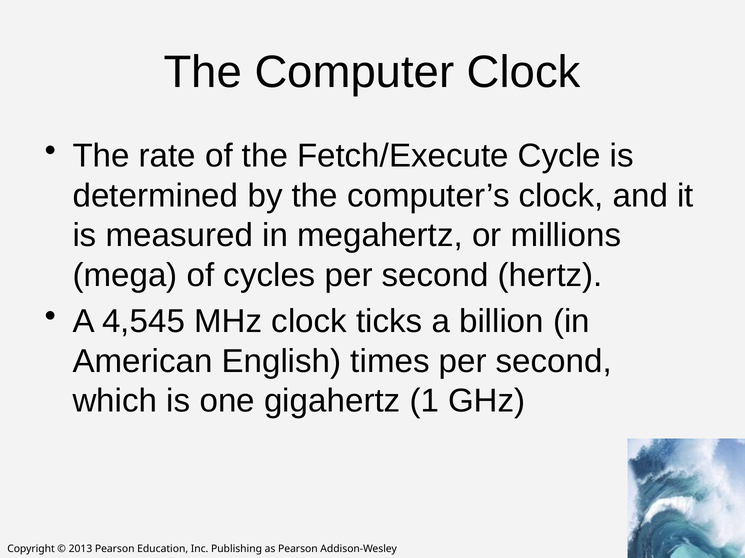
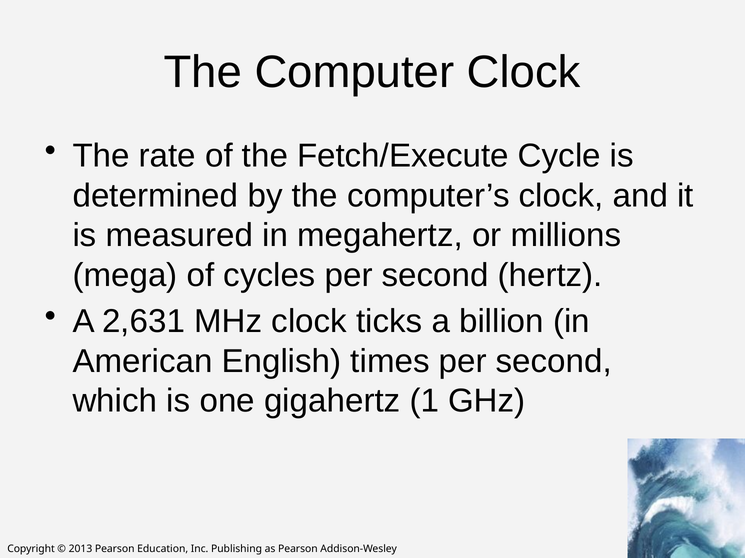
4,545: 4,545 -> 2,631
